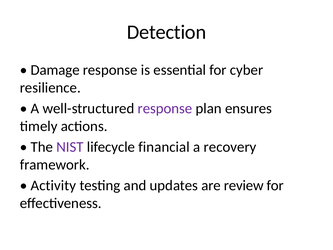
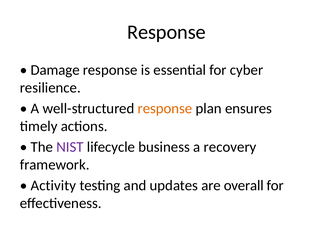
Detection at (167, 32): Detection -> Response
response at (165, 108) colour: purple -> orange
financial: financial -> business
review: review -> overall
